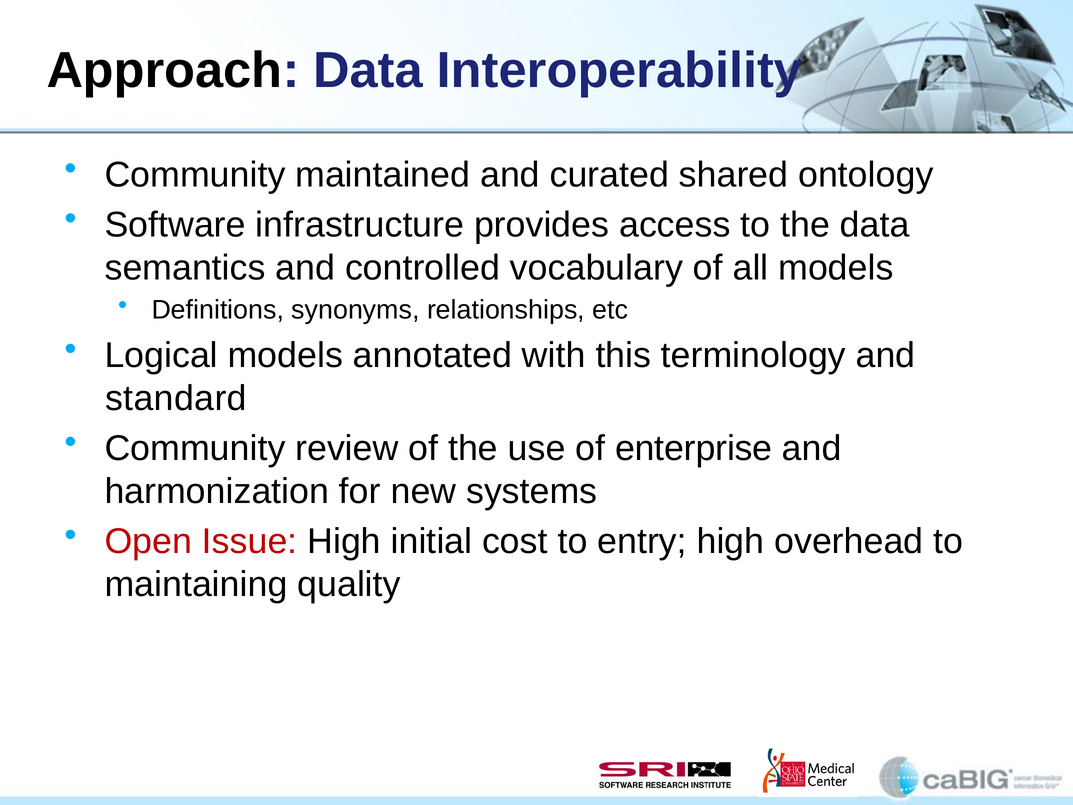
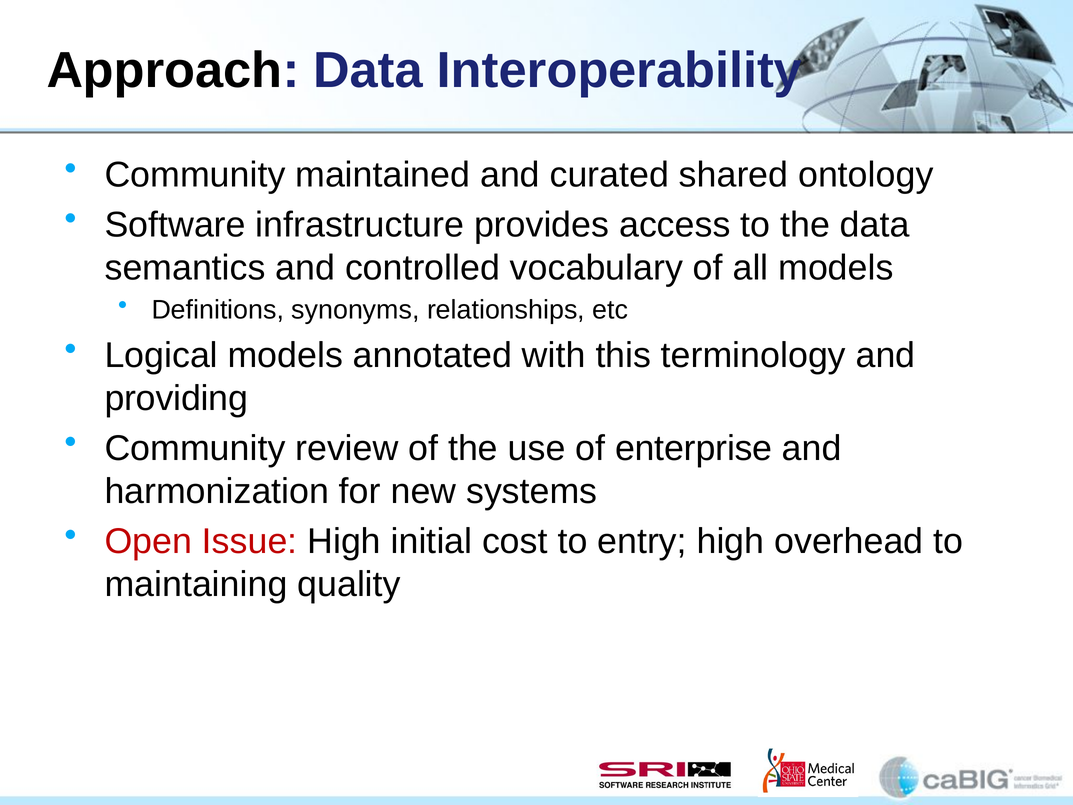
standard: standard -> providing
